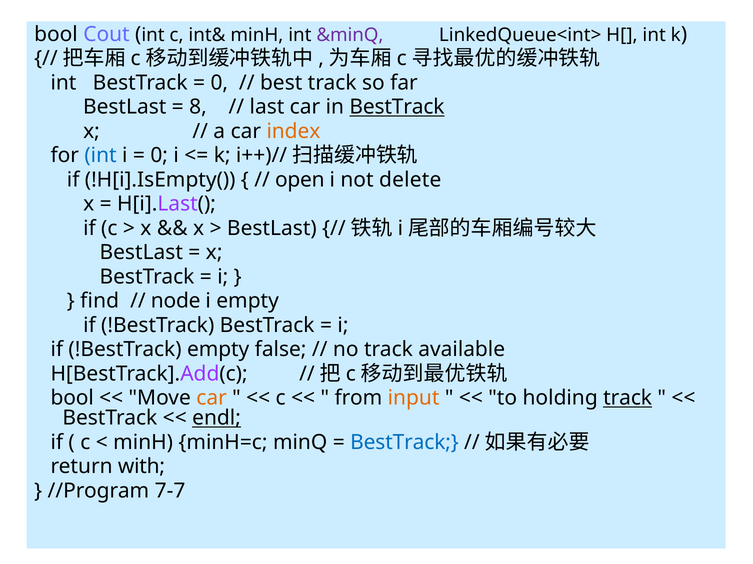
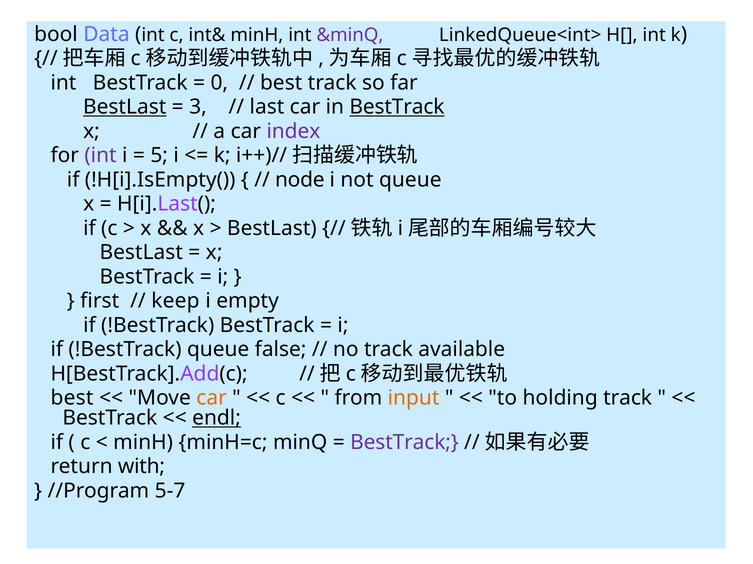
Cout: Cout -> Data
BestLast at (125, 107) underline: none -> present
8: 8 -> 3
index colour: orange -> purple
int at (101, 156) colour: blue -> purple
0 at (159, 156): 0 -> 5
open: open -> node
not delete: delete -> queue
find: find -> first
node: node -> keep
!BestTrack empty: empty -> queue
bool at (72, 399): bool -> best
track at (628, 399) underline: present -> none
BestTrack at (404, 443) colour: blue -> purple
7-7: 7-7 -> 5-7
